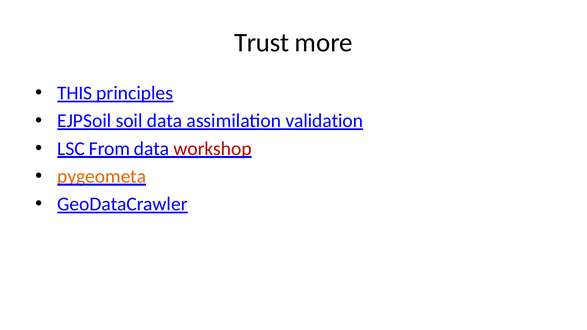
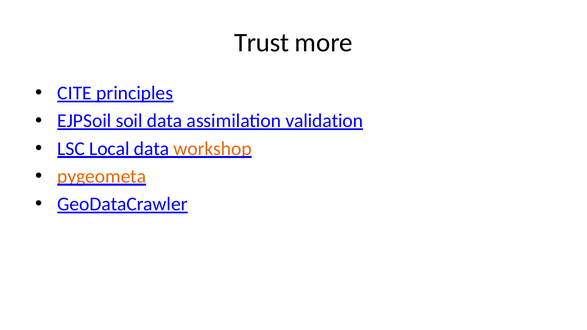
THIS: THIS -> CITE
From: From -> Local
workshop colour: red -> orange
